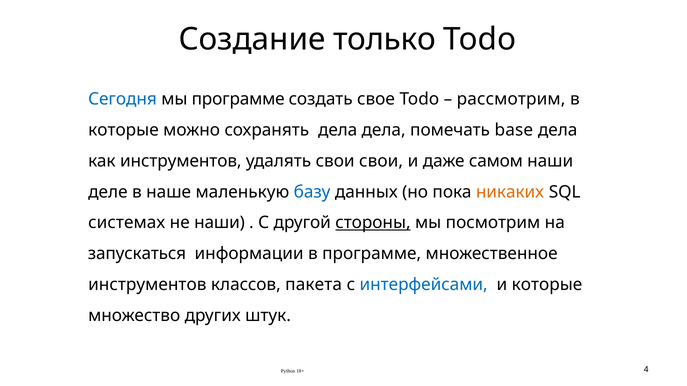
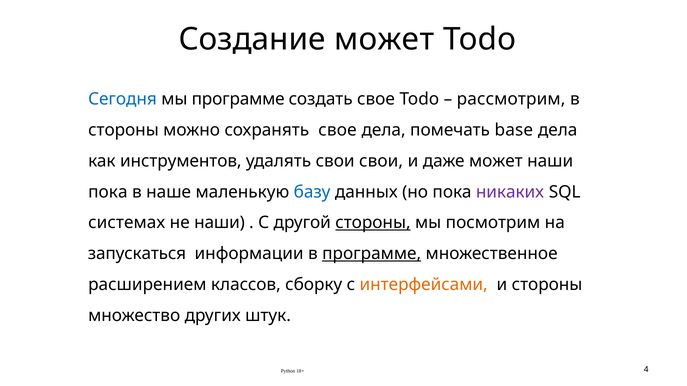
Создание только: только -> может
которые at (123, 130): которые -> стороны
сохранять дела: дела -> свое
даже самом: самом -> может
деле at (108, 192): деле -> пока
никаких colour: orange -> purple
программе at (372, 254) underline: none -> present
инструментов at (147, 285): инструментов -> расширением
пакета: пакета -> сборку
интерфейсами colour: blue -> orange
и которые: которые -> стороны
